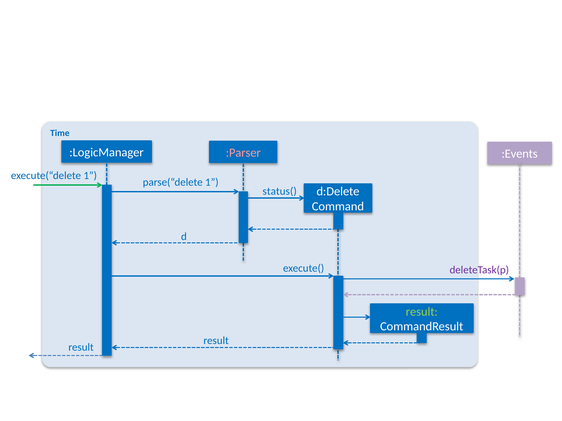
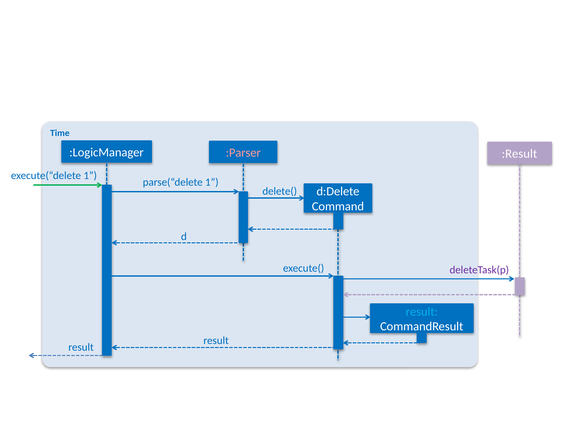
:Events: :Events -> :Result
status(: status( -> delete(
result at (422, 312) colour: light green -> light blue
